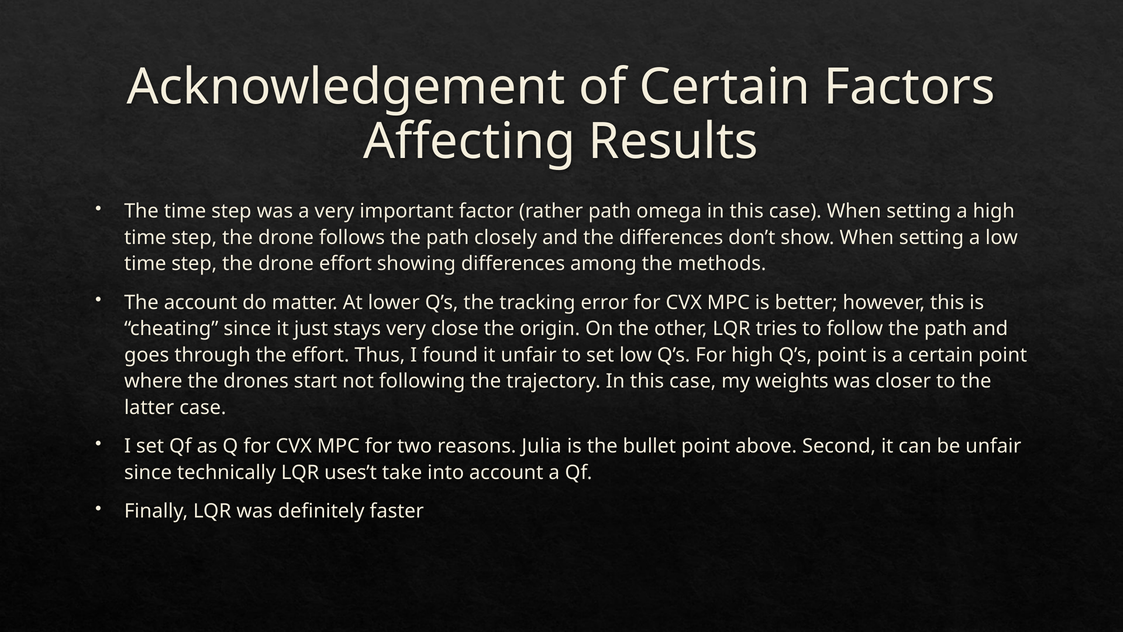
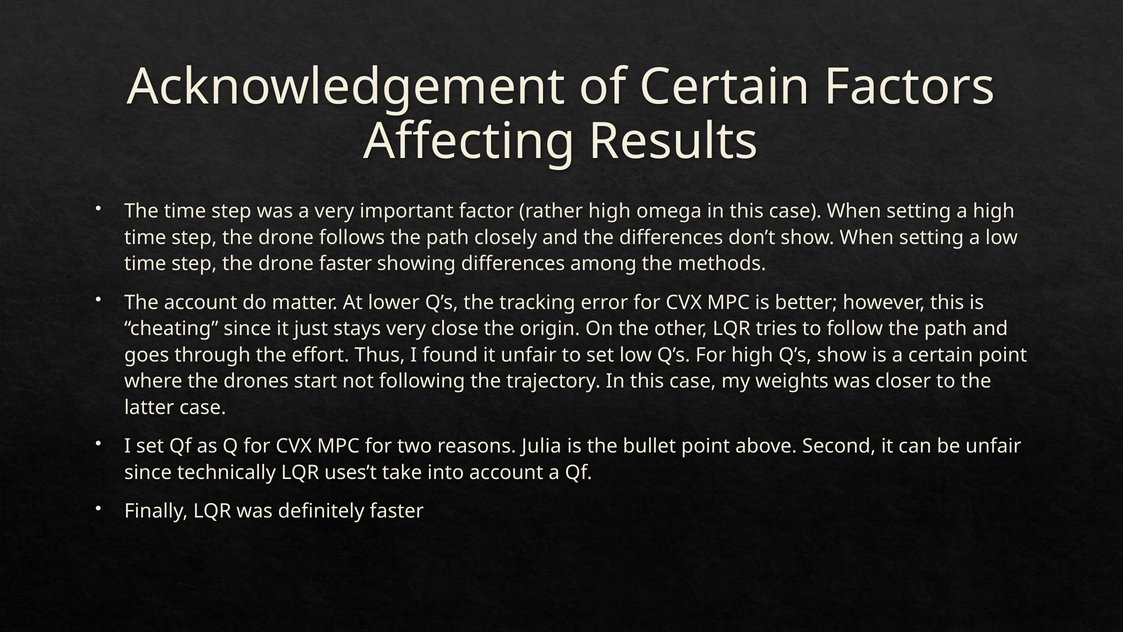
rather path: path -> high
drone effort: effort -> faster
Q’s point: point -> show
